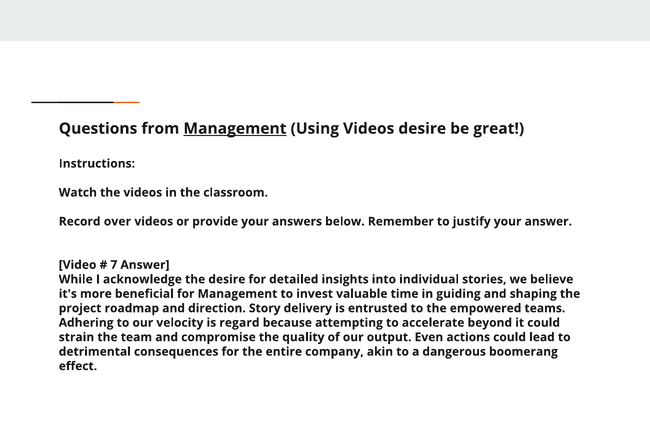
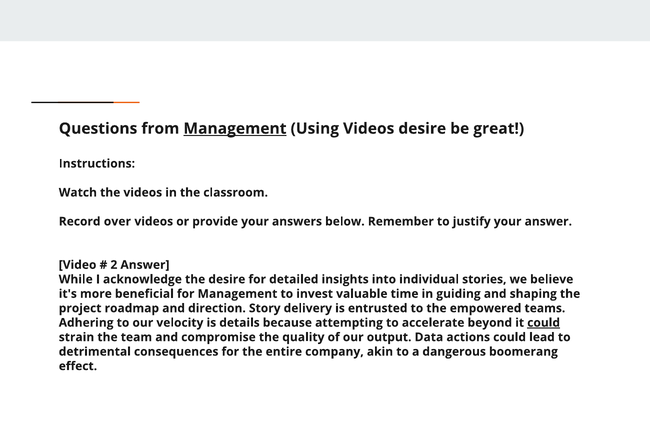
7: 7 -> 2
regard: regard -> details
could at (544, 322) underline: none -> present
Even: Even -> Data
